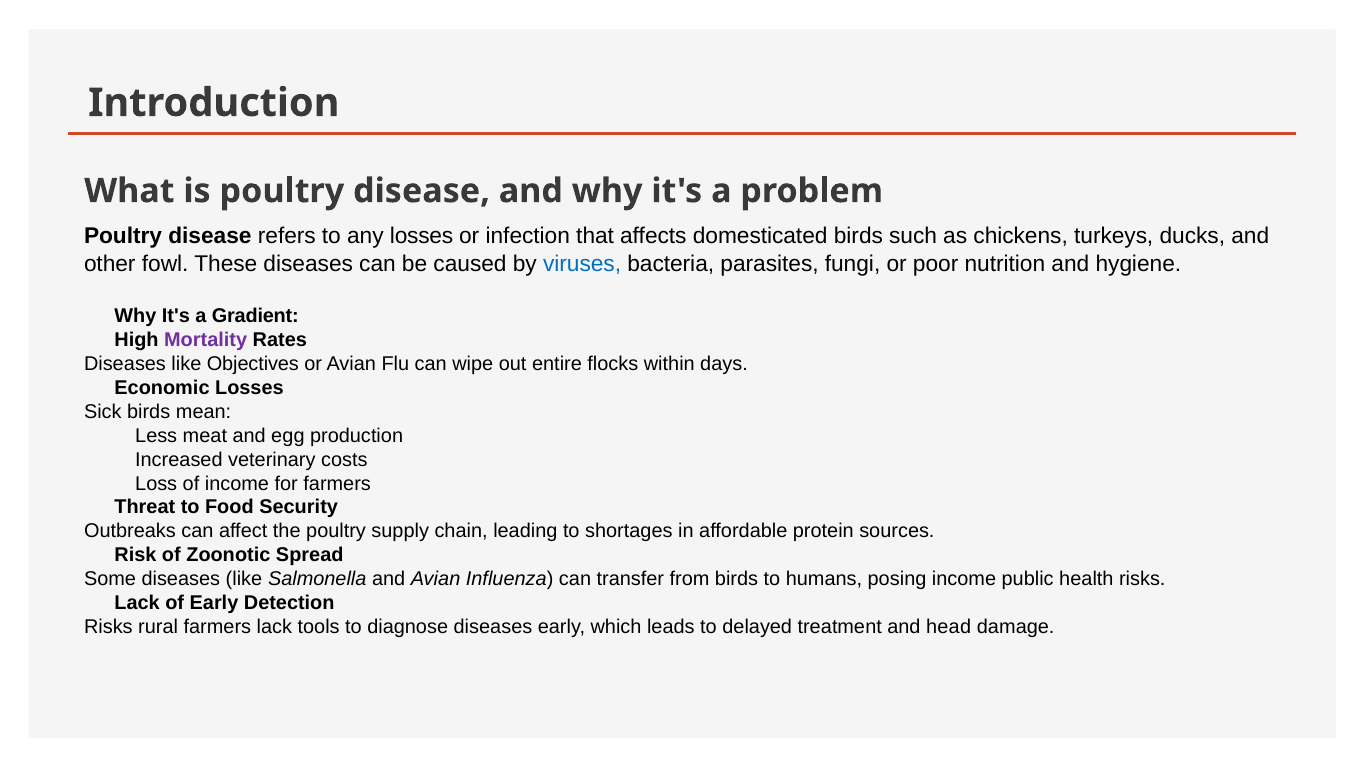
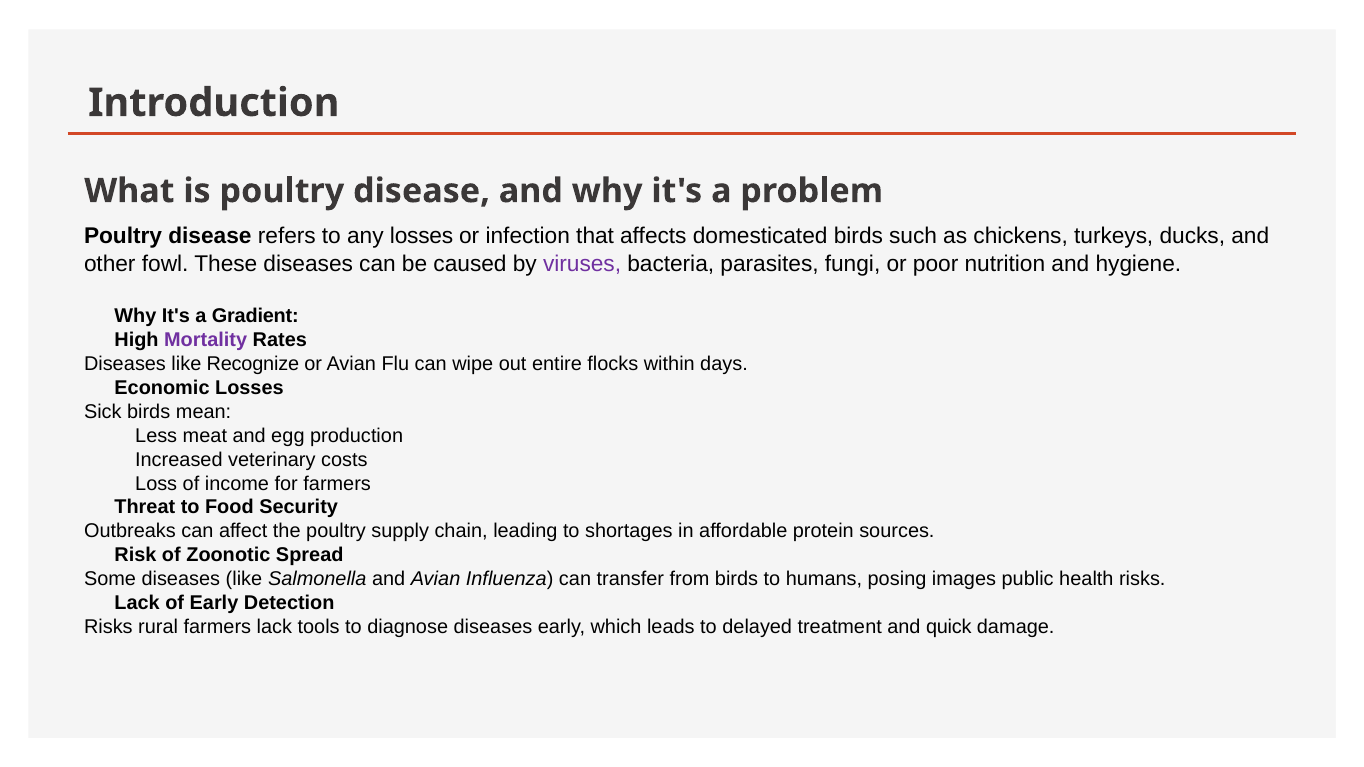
viruses colour: blue -> purple
Objectives: Objectives -> Recognize
posing income: income -> images
head: head -> quick
